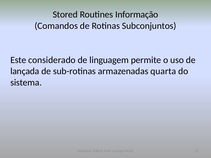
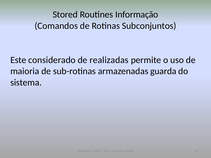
linguagem: linguagem -> realizadas
lançada: lançada -> maioria
quarta: quarta -> guarda
